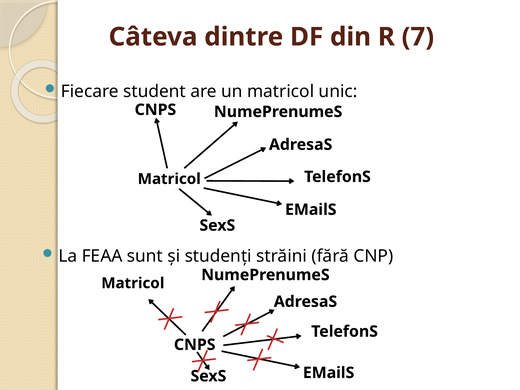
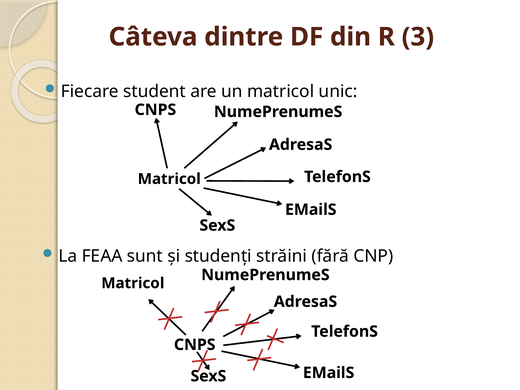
7: 7 -> 3
